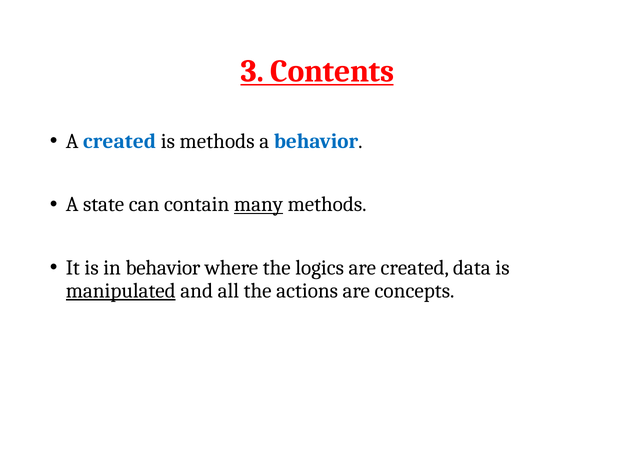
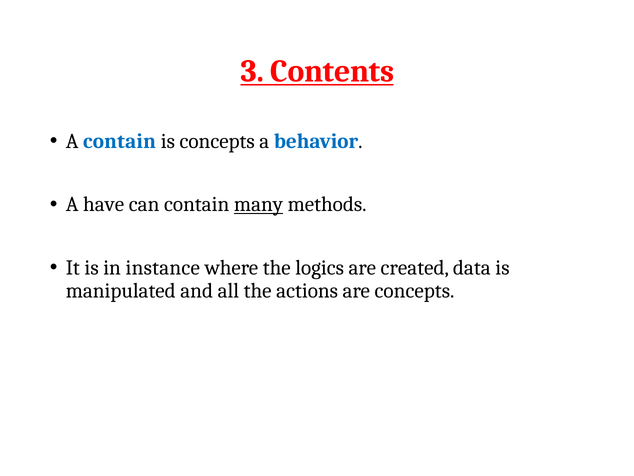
A created: created -> contain
is methods: methods -> concepts
state: state -> have
in behavior: behavior -> instance
manipulated underline: present -> none
